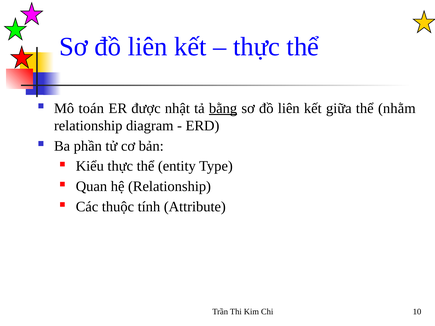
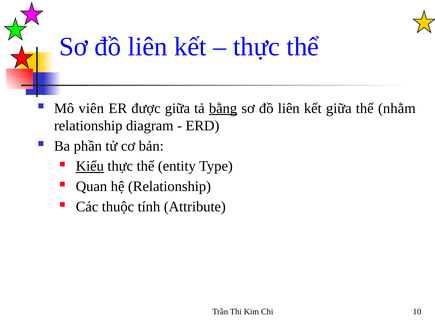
toán: toán -> viên
được nhật: nhật -> giữa
Kiểu underline: none -> present
